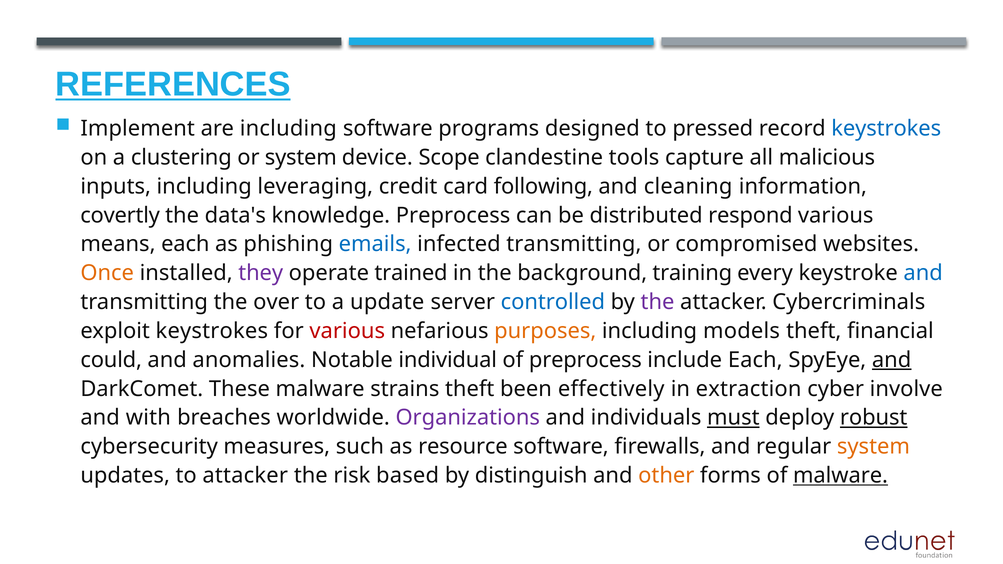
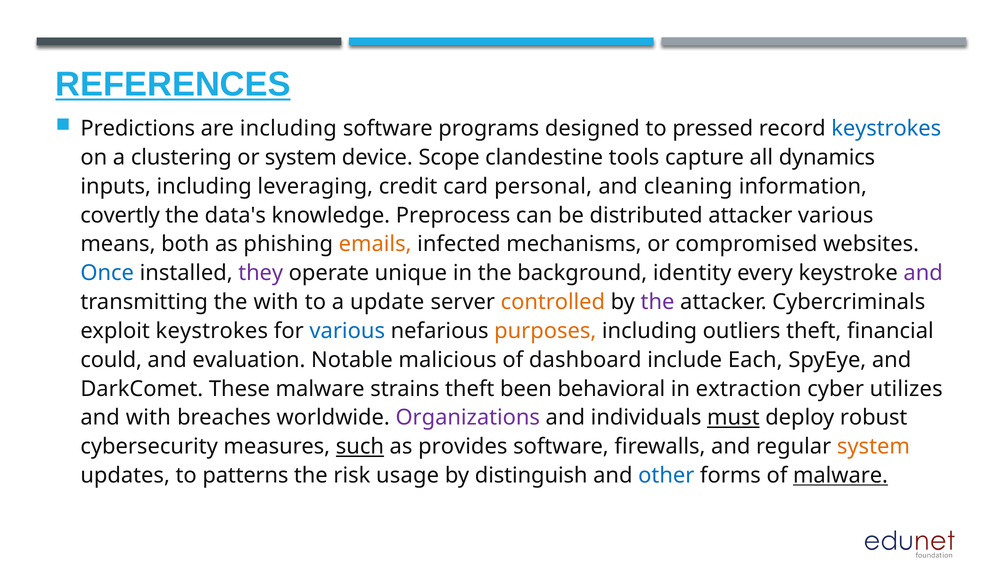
Implement: Implement -> Predictions
malicious: malicious -> dynamics
following: following -> personal
distributed respond: respond -> attacker
means each: each -> both
emails colour: blue -> orange
infected transmitting: transmitting -> mechanisms
Once colour: orange -> blue
trained: trained -> unique
training: training -> identity
and at (923, 273) colour: blue -> purple
the over: over -> with
controlled colour: blue -> orange
various at (347, 331) colour: red -> blue
models: models -> outliers
anomalies: anomalies -> evaluation
individual: individual -> malicious
of preprocess: preprocess -> dashboard
and at (892, 360) underline: present -> none
effectively: effectively -> behavioral
involve: involve -> utilizes
robust underline: present -> none
such underline: none -> present
resource: resource -> provides
to attacker: attacker -> patterns
based: based -> usage
other colour: orange -> blue
